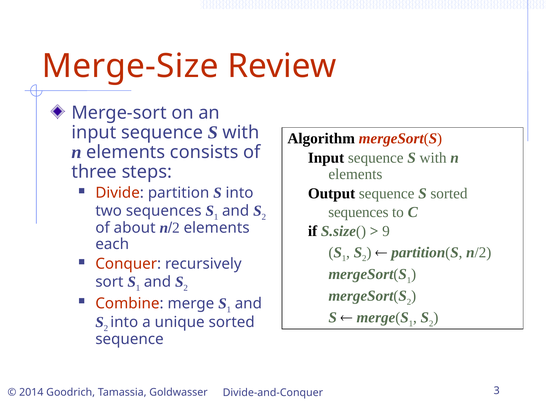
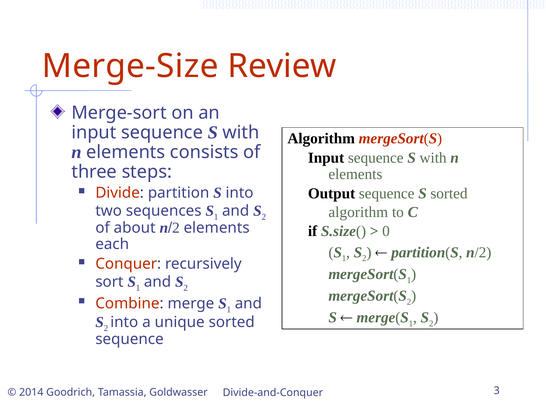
sequences at (358, 212): sequences -> algorithm
9: 9 -> 0
